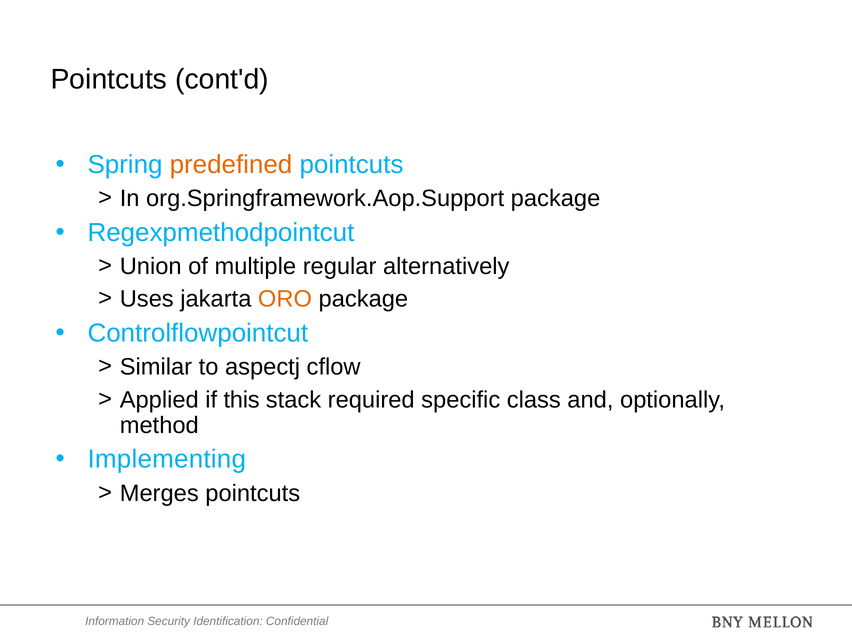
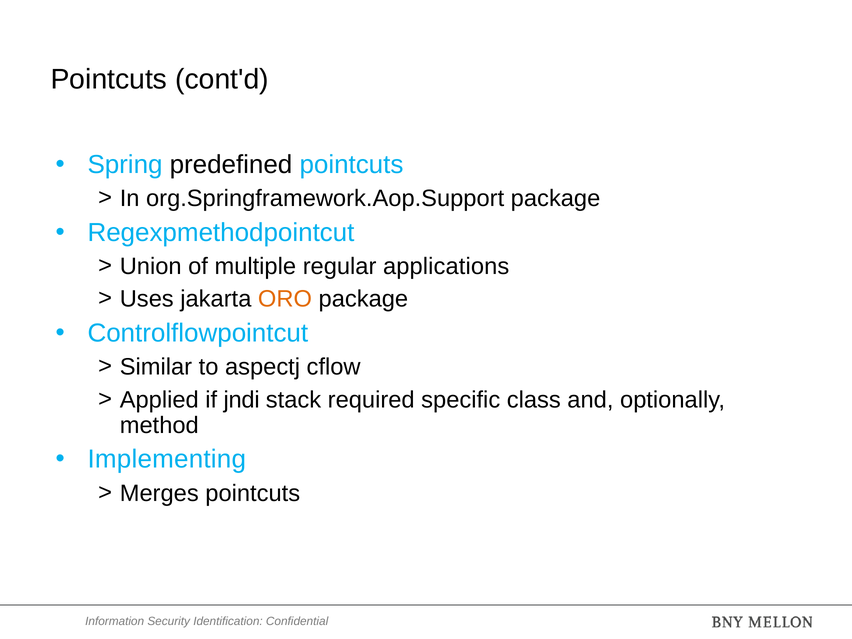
predefined colour: orange -> black
alternatively: alternatively -> applications
this: this -> jndi
